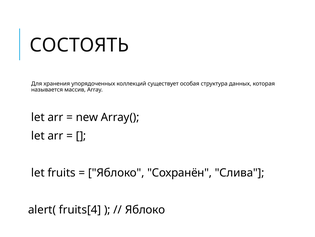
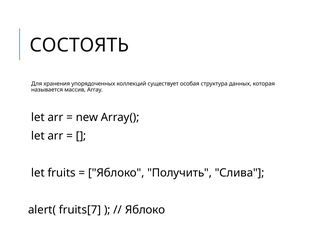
Сохранён: Сохранён -> Получить
fruits[4: fruits[4 -> fruits[7
